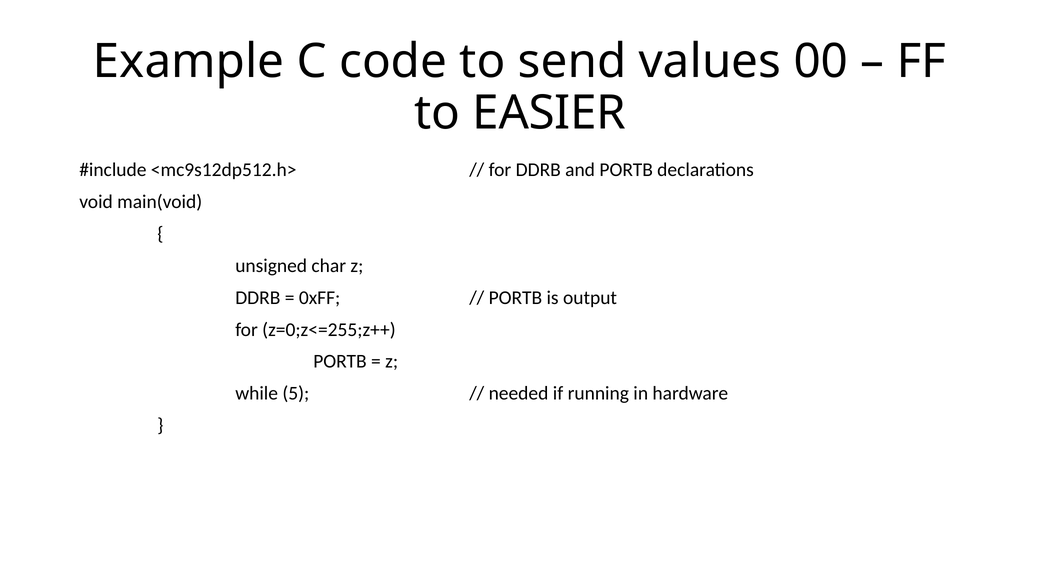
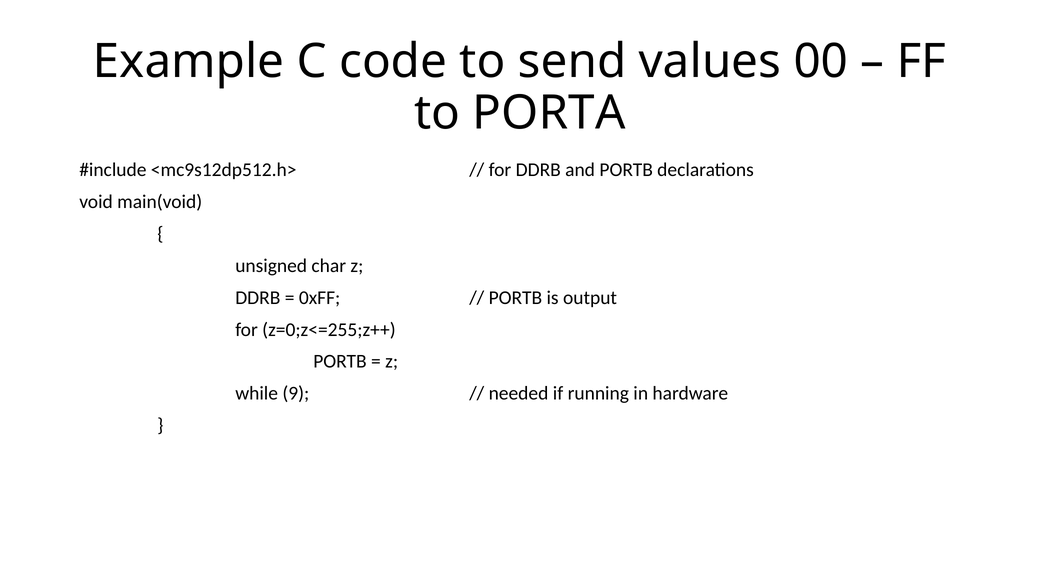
EASIER: EASIER -> PORTA
5: 5 -> 9
